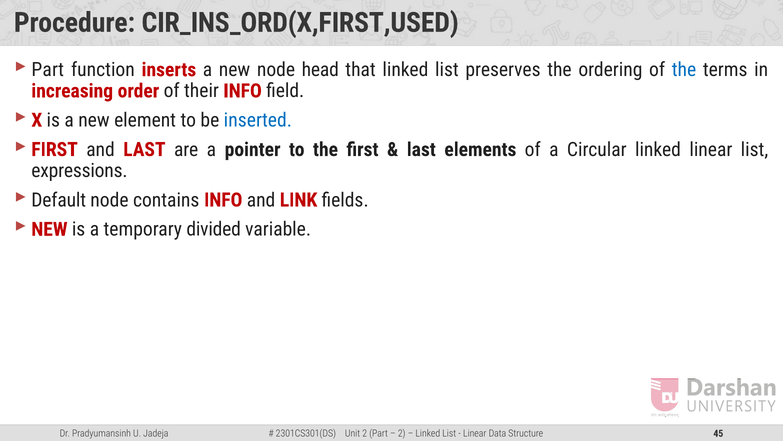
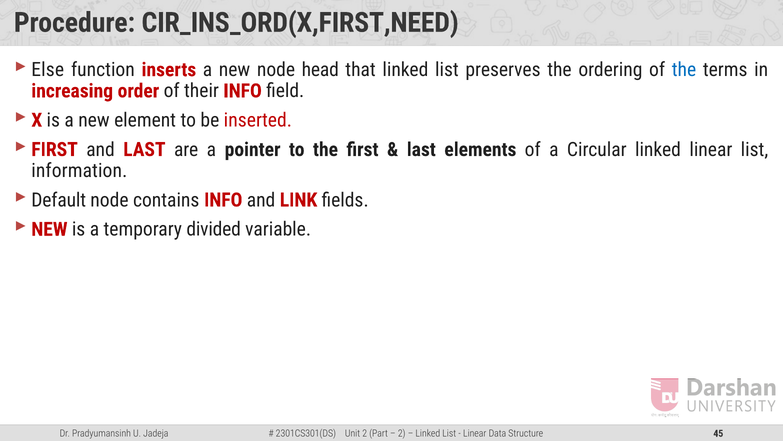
CIR_INS_ORD(X,FIRST,USED: CIR_INS_ORD(X,FIRST,USED -> CIR_INS_ORD(X,FIRST,NEED
Part at (48, 70): Part -> Else
inserted colour: blue -> red
expressions: expressions -> information
